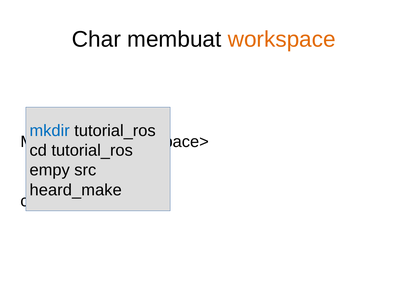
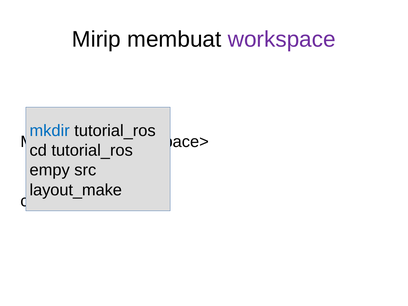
Char: Char -> Mirip
workspace colour: orange -> purple
heard_make: heard_make -> layout_make
